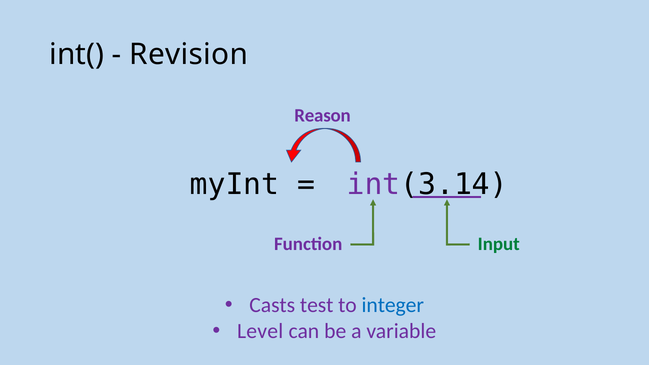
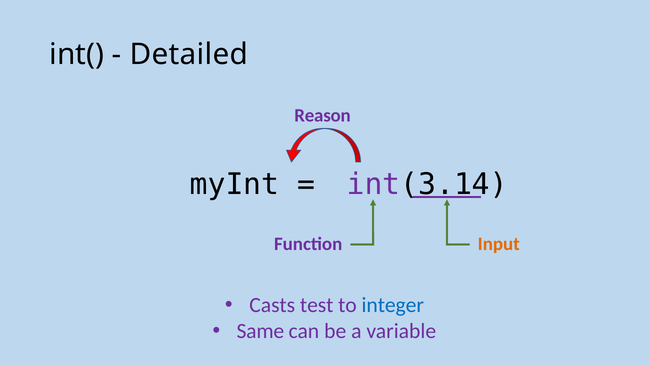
Revision: Revision -> Detailed
Input colour: green -> orange
Level: Level -> Same
